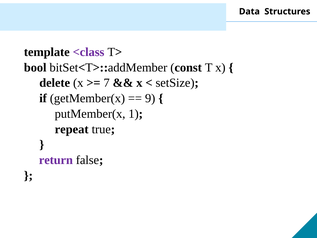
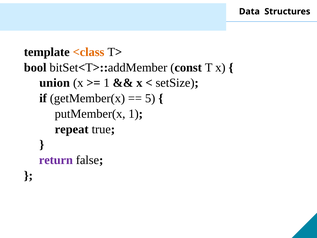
<class colour: purple -> orange
delete: delete -> union
7 at (107, 83): 7 -> 1
9: 9 -> 5
